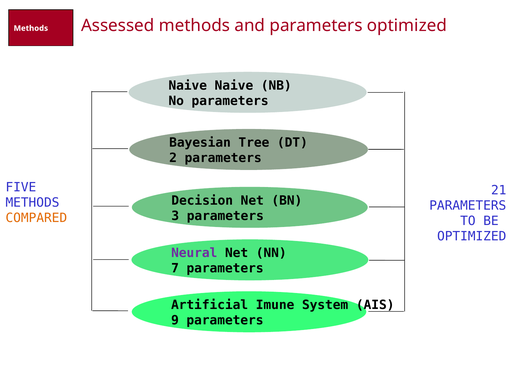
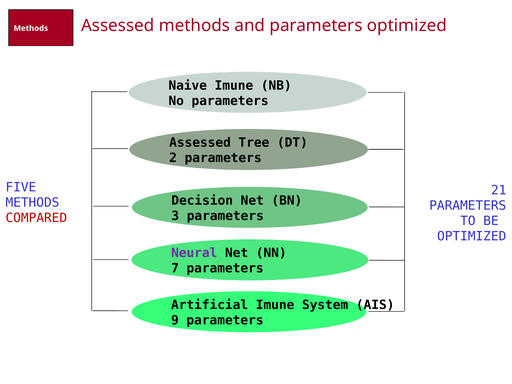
Naive Naive: Naive -> Imune
Bayesian at (200, 143): Bayesian -> Assessed
COMPARED colour: orange -> red
